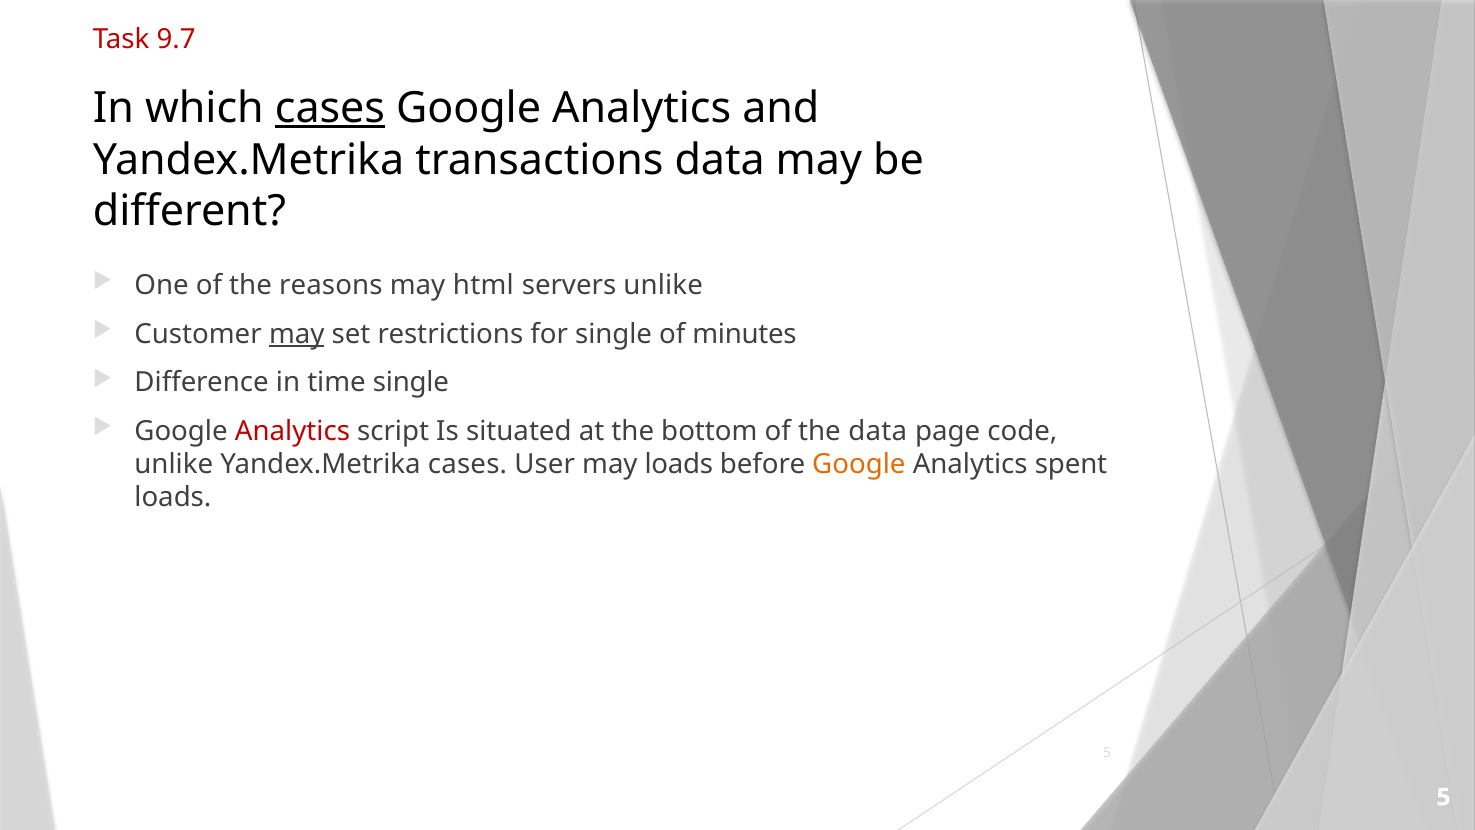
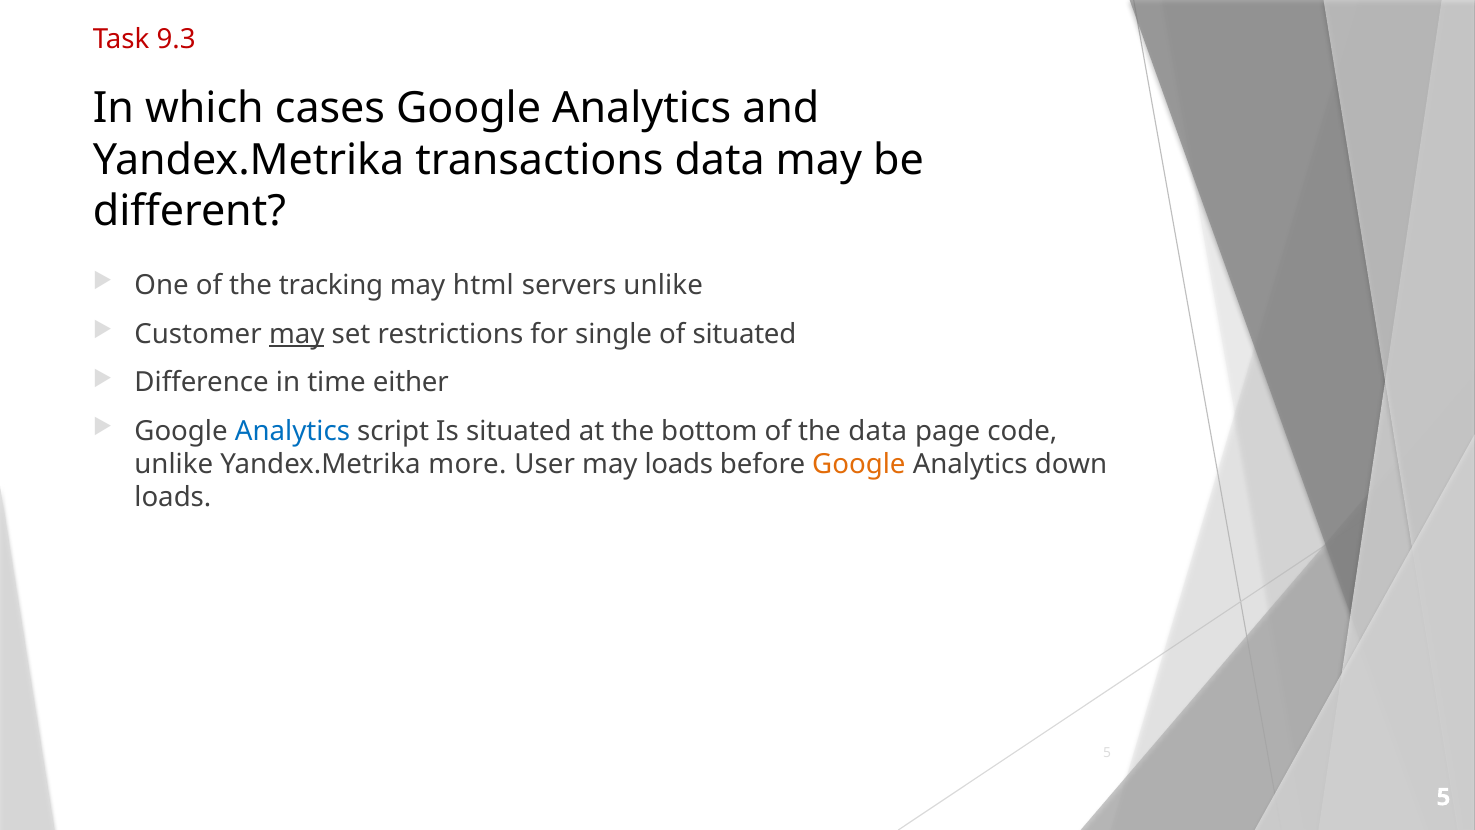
9.7: 9.7 -> 9.3
cases at (330, 108) underline: present -> none
reasons: reasons -> tracking
of minutes: minutes -> situated
time single: single -> either
Analytics at (292, 431) colour: red -> blue
Yandex.Metrika cases: cases -> more
spent: spent -> down
